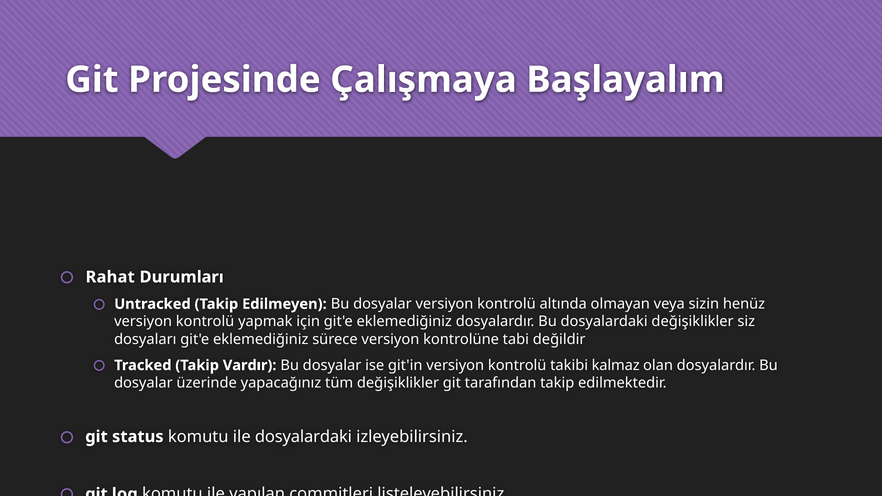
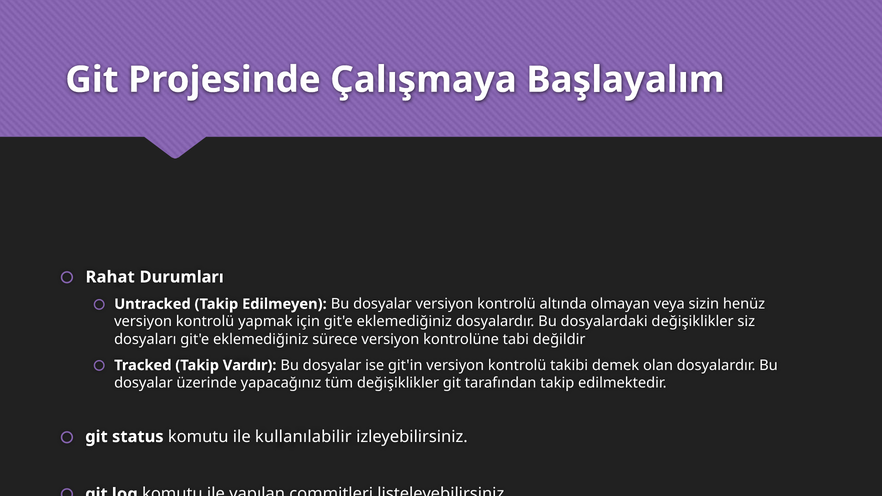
kalmaz: kalmaz -> demek
ile dosyalardaki: dosyalardaki -> kullanılabilir
